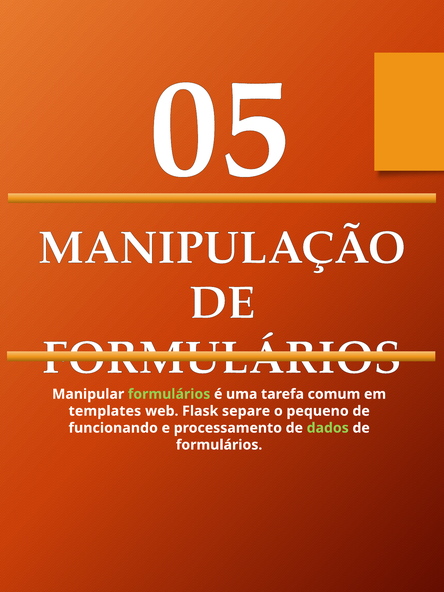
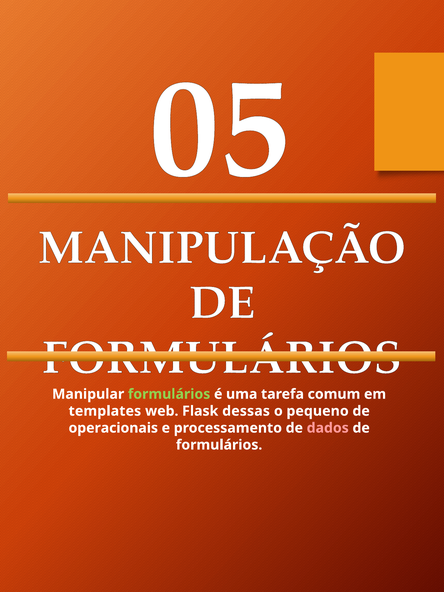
separe: separe -> dessas
funcionando: funcionando -> operacionais
dados colour: light green -> pink
